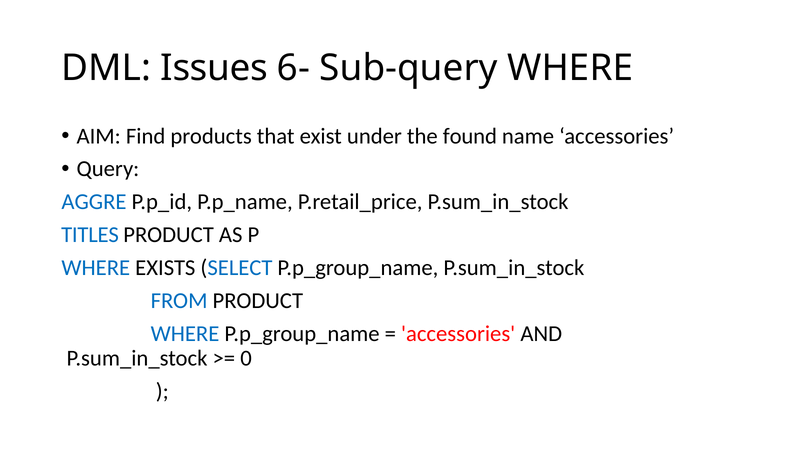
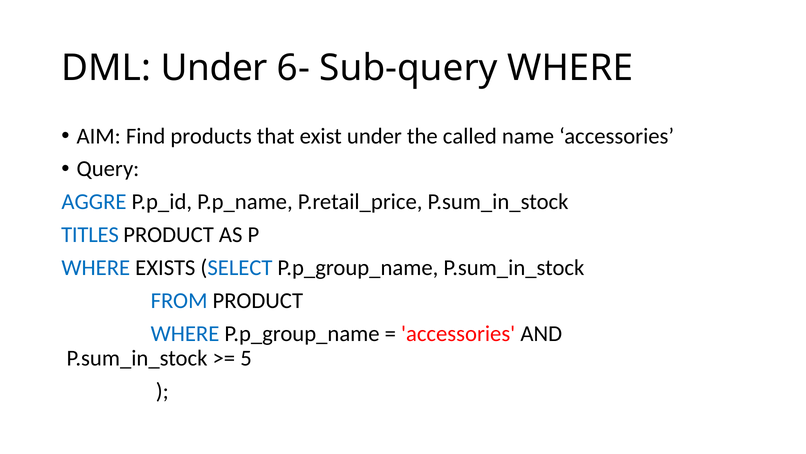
DML Issues: Issues -> Under
found: found -> called
0: 0 -> 5
